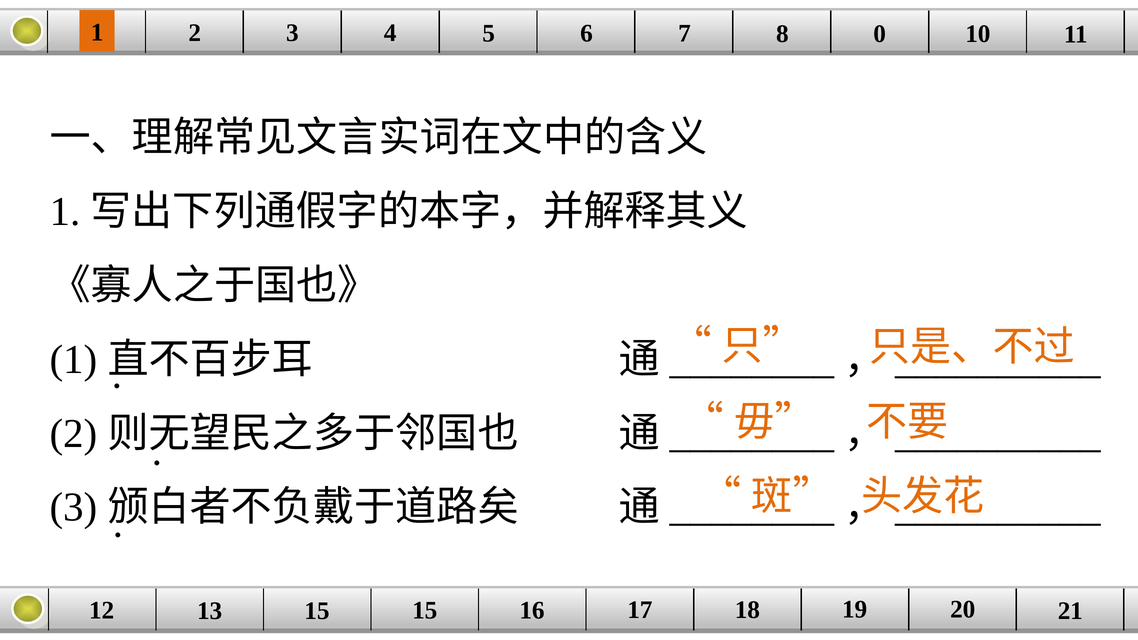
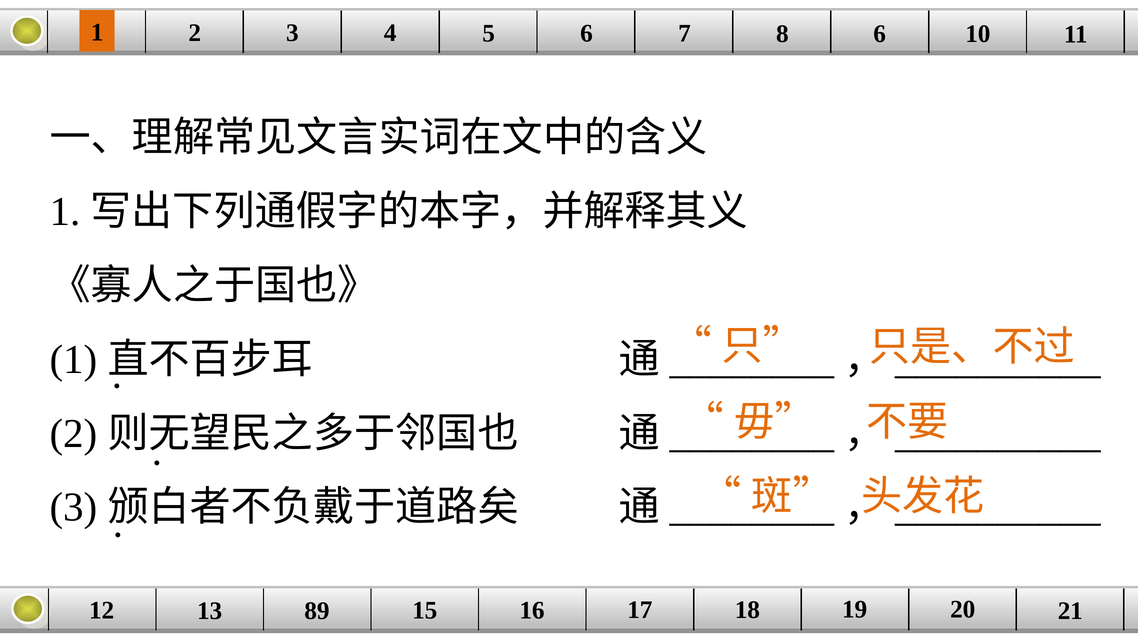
8 0: 0 -> 6
13 15: 15 -> 89
